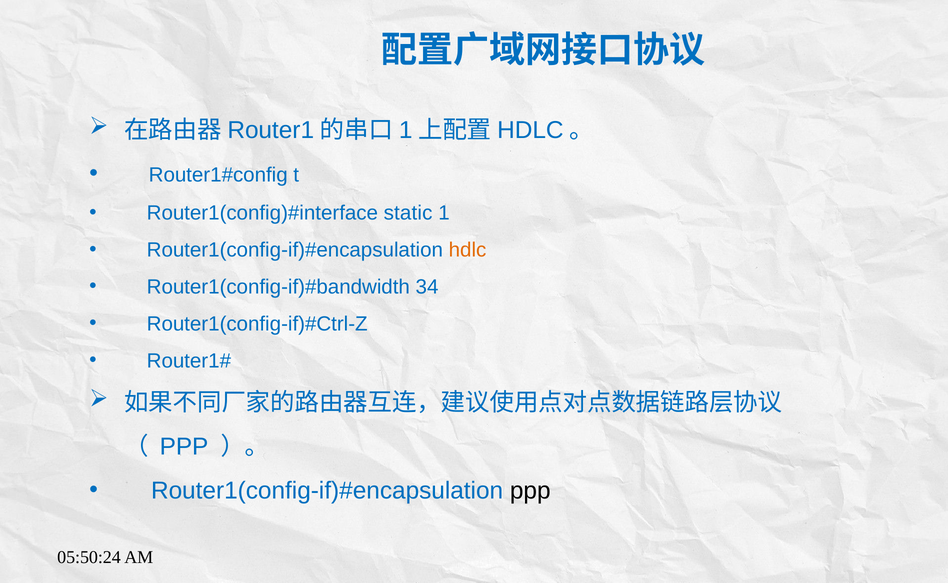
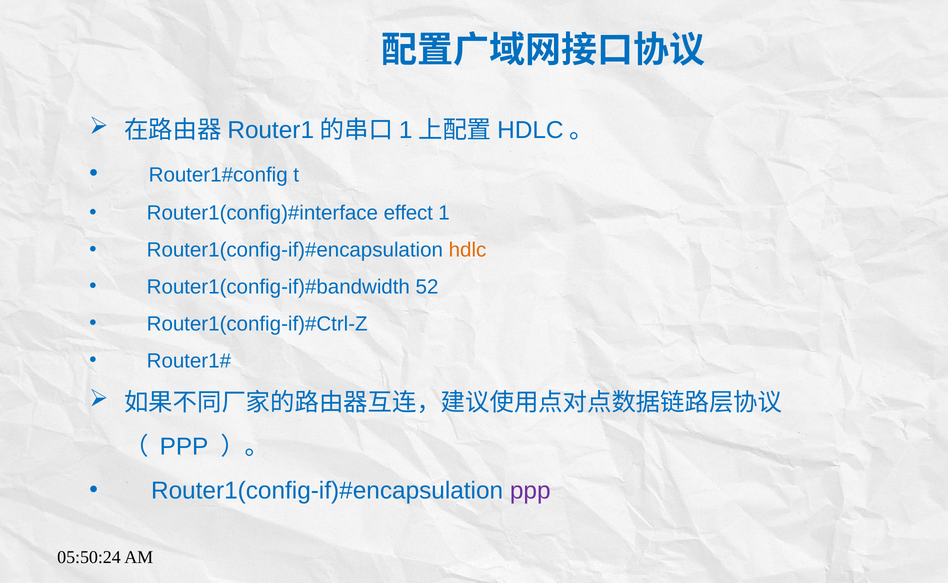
static: static -> effect
34: 34 -> 52
ppp at (530, 491) colour: black -> purple
